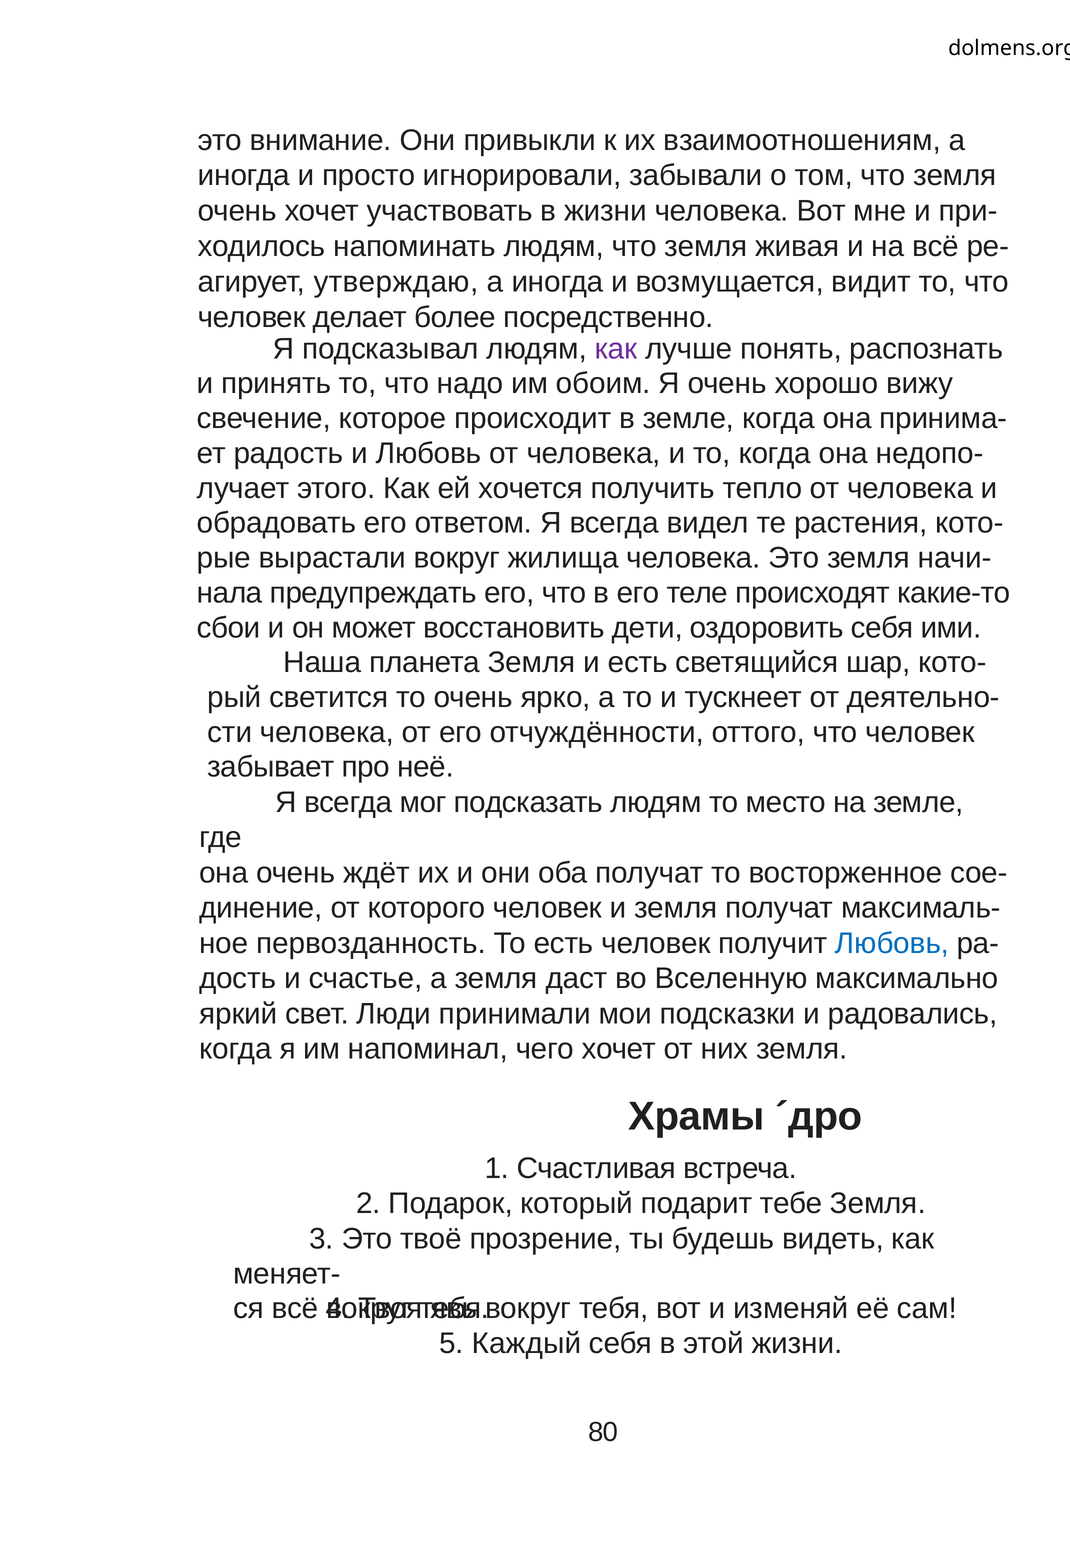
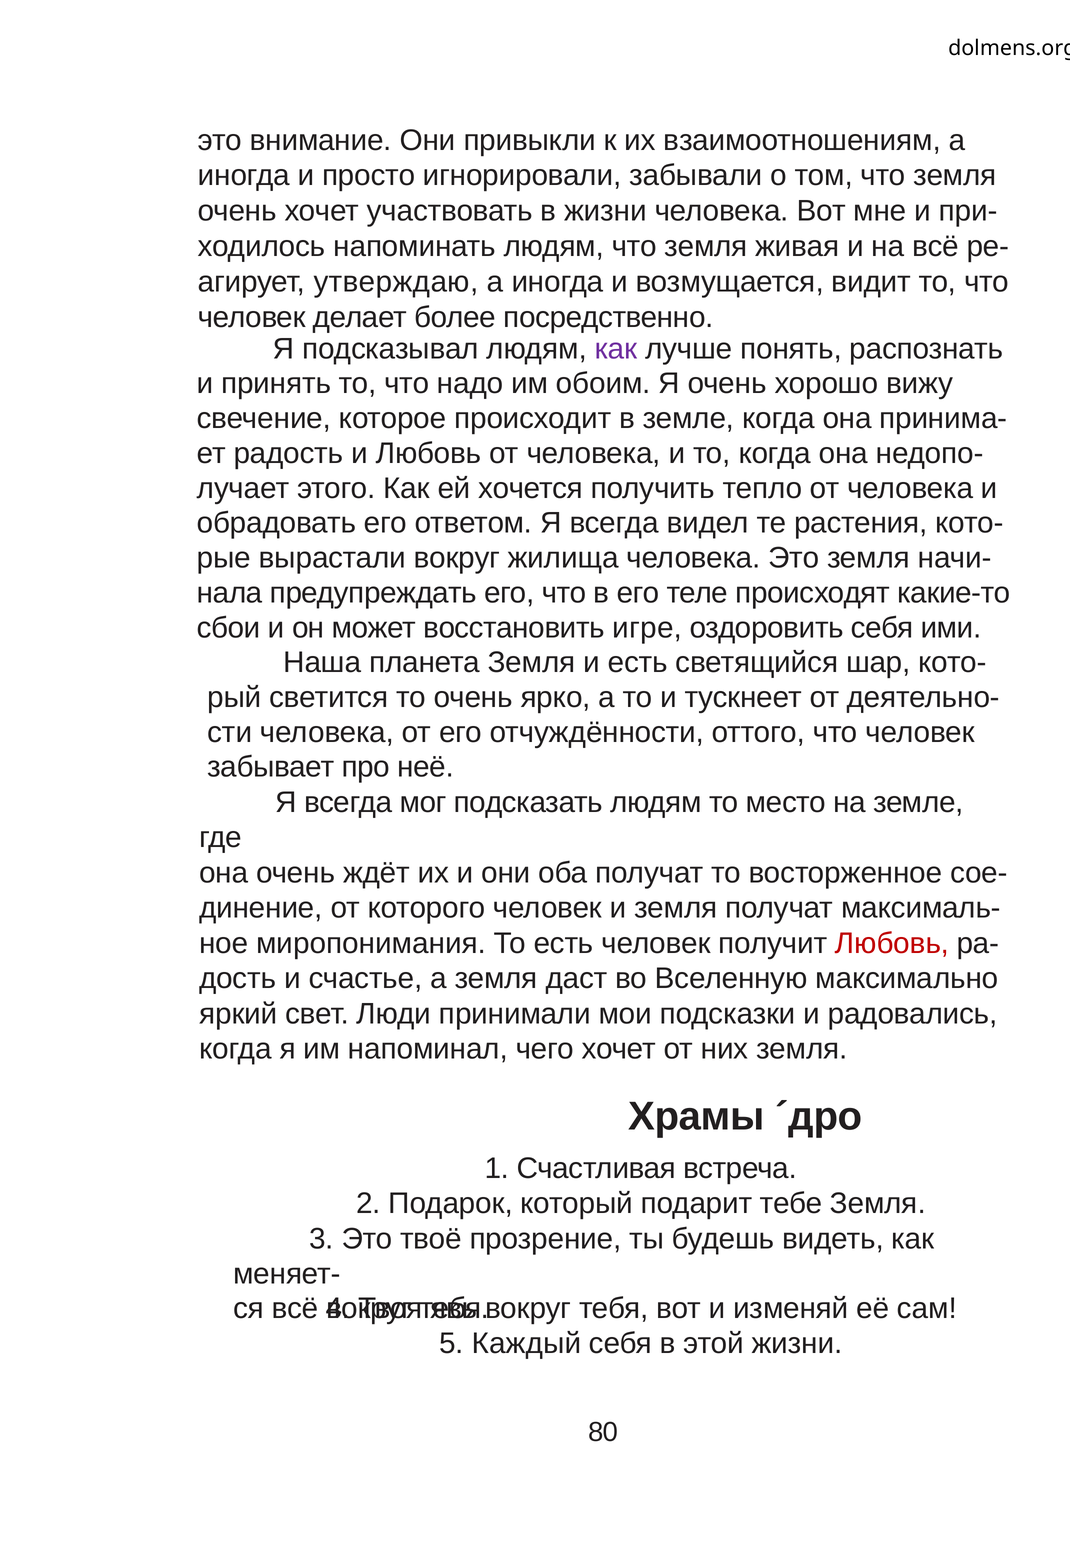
дети: дети -> игре
первозданность: первозданность -> миропонимания
Любовь at (892, 943) colour: blue -> red
